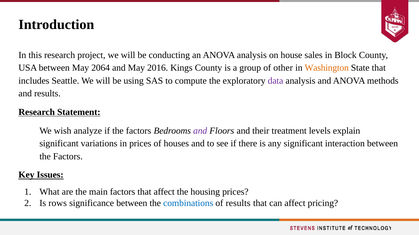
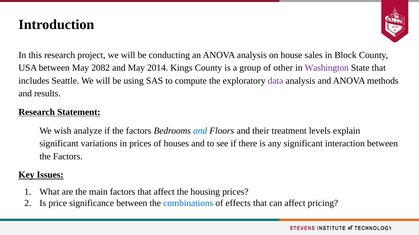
2064: 2064 -> 2082
2016: 2016 -> 2014
Washington colour: orange -> purple
and at (200, 131) colour: purple -> blue
rows: rows -> price
of results: results -> effects
